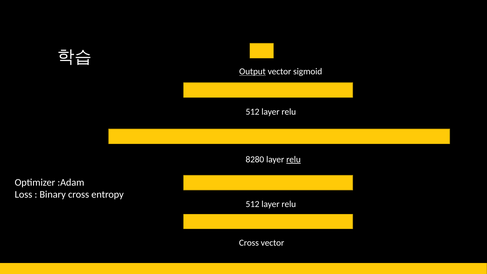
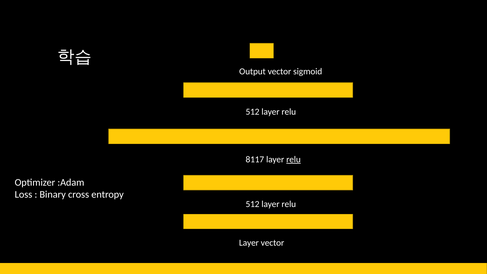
Output underline: present -> none
8280: 8280 -> 8117
Cross at (249, 243): Cross -> Layer
